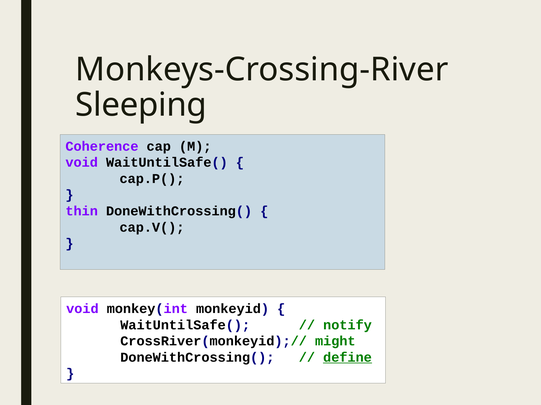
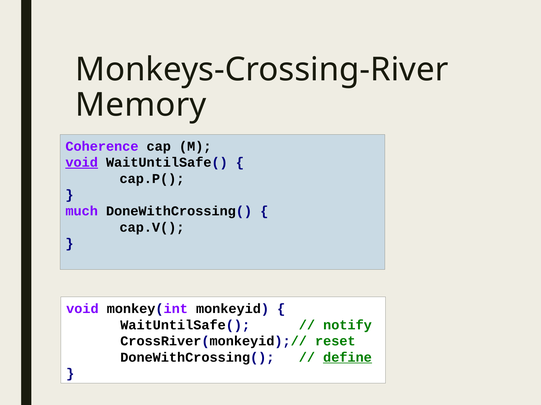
Sleeping: Sleeping -> Memory
void at (82, 163) underline: none -> present
thin: thin -> much
might: might -> reset
